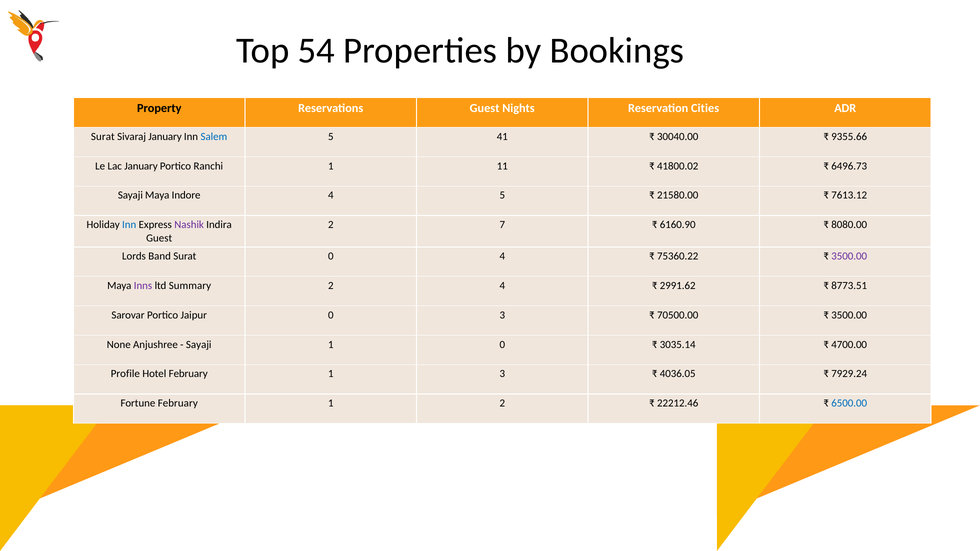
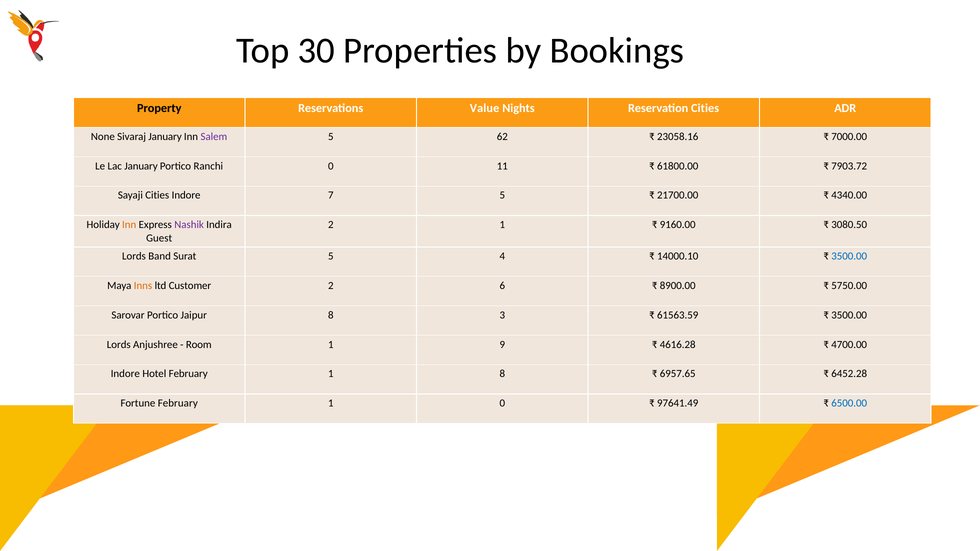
54: 54 -> 30
Reservations Guest: Guest -> Value
Surat at (103, 137): Surat -> None
Salem colour: blue -> purple
41: 41 -> 62
30040.00: 30040.00 -> 23058.16
9355.66: 9355.66 -> 7000.00
Ranchi 1: 1 -> 0
41800.02: 41800.02 -> 61800.00
6496.73: 6496.73 -> 7903.72
Sayaji Maya: Maya -> Cities
Indore 4: 4 -> 7
21580.00: 21580.00 -> 21700.00
7613.12: 7613.12 -> 4340.00
Inn at (129, 225) colour: blue -> orange
2 7: 7 -> 1
6160.90: 6160.90 -> 9160.00
8080.00: 8080.00 -> 3080.50
Surat 0: 0 -> 5
75360.22: 75360.22 -> 14000.10
3500.00 at (849, 256) colour: purple -> blue
Inns colour: purple -> orange
Summary: Summary -> Customer
2 4: 4 -> 6
2991.62: 2991.62 -> 8900.00
8773.51: 8773.51 -> 5750.00
Jaipur 0: 0 -> 8
70500.00: 70500.00 -> 61563.59
None at (119, 345): None -> Lords
Sayaji at (199, 345): Sayaji -> Room
1 0: 0 -> 9
3035.14: 3035.14 -> 4616.28
Profile at (125, 374): Profile -> Indore
1 3: 3 -> 8
4036.05: 4036.05 -> 6957.65
7929.24: 7929.24 -> 6452.28
1 2: 2 -> 0
22212.46: 22212.46 -> 97641.49
